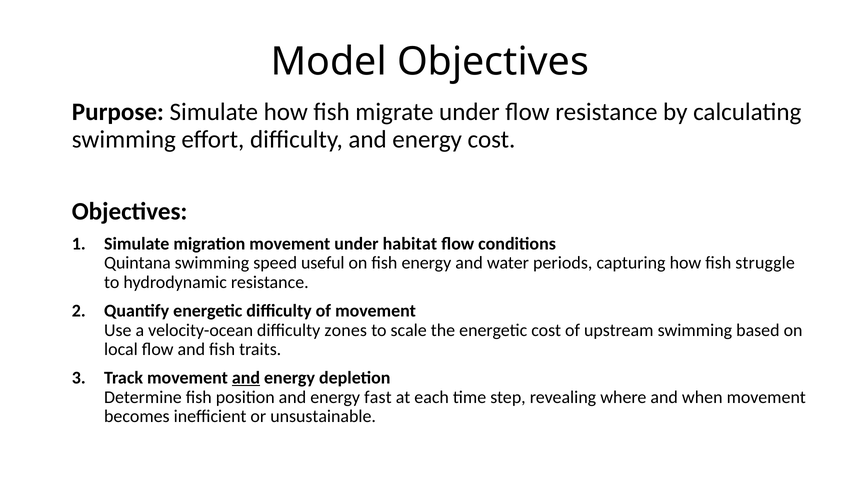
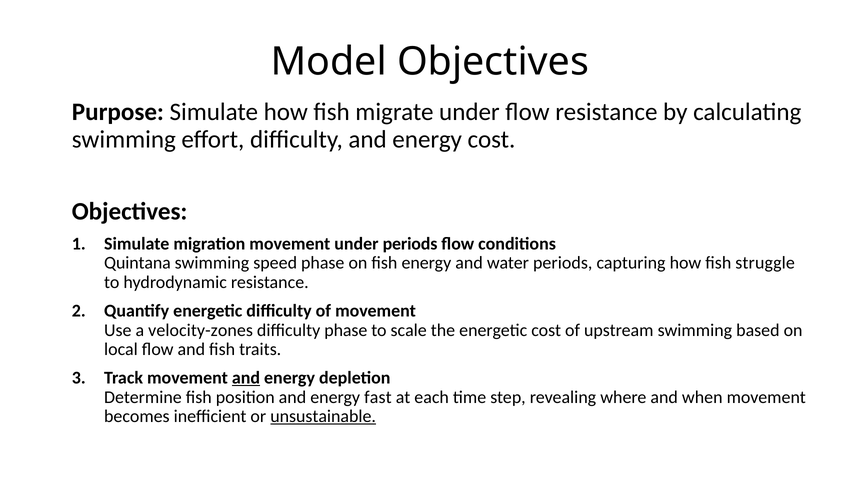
under habitat: habitat -> periods
speed useful: useful -> phase
velocity-ocean: velocity-ocean -> velocity-zones
difficulty zones: zones -> phase
unsustainable underline: none -> present
